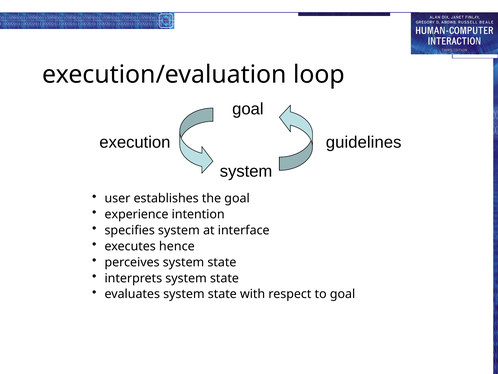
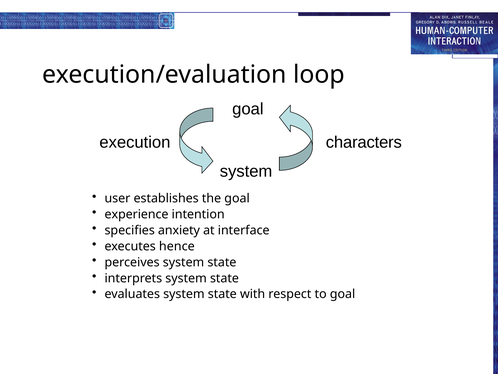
guidelines: guidelines -> characters
specifies system: system -> anxiety
